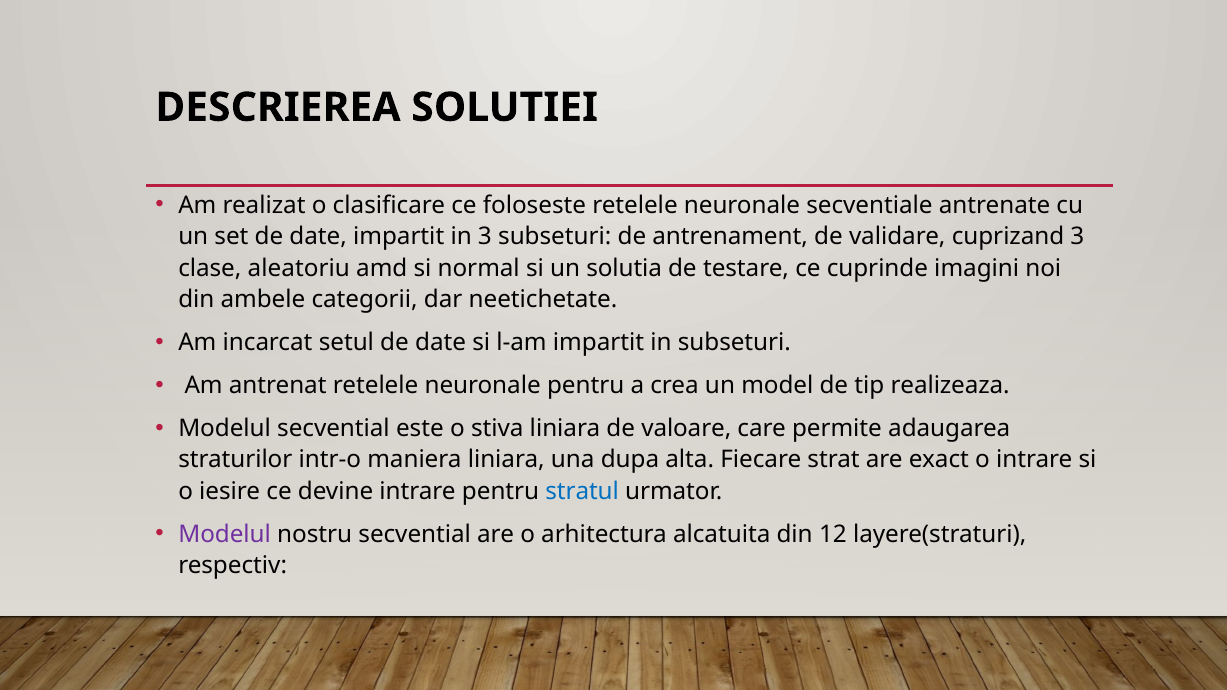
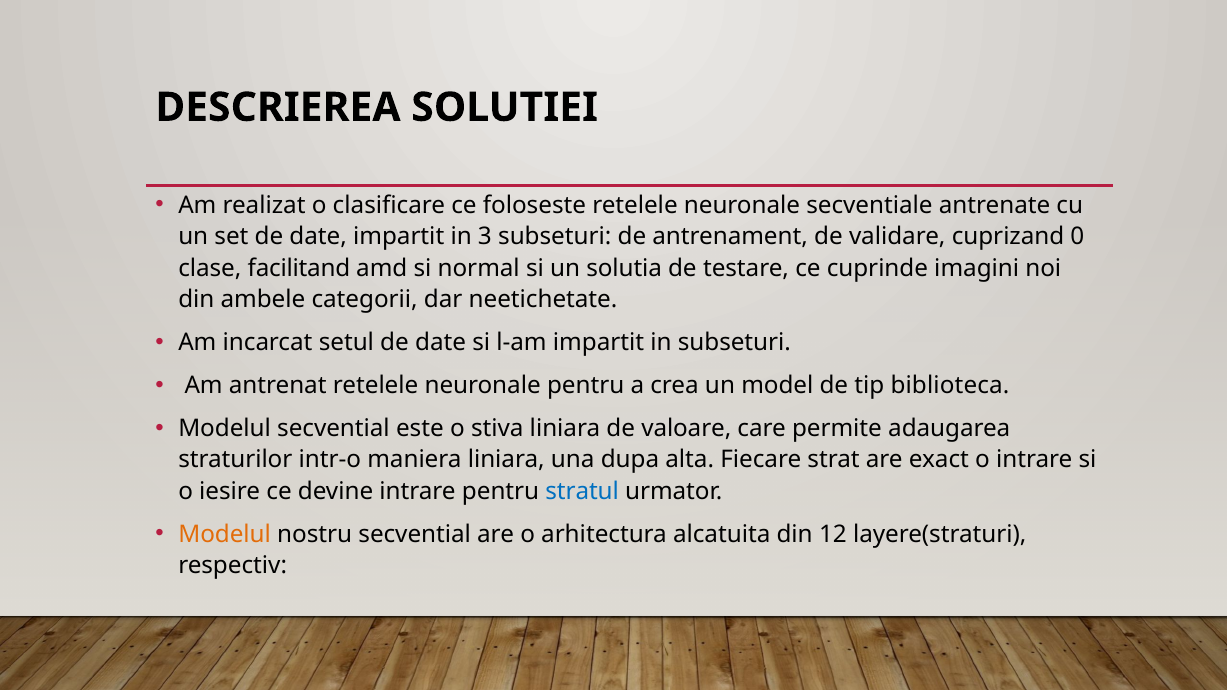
cuprizand 3: 3 -> 0
aleatoriu: aleatoriu -> facilitand
realizeaza: realizeaza -> biblioteca
Modelul at (225, 534) colour: purple -> orange
